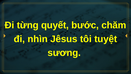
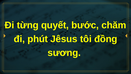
nhìn: nhìn -> phút
tuyệt: tuyệt -> đồng
